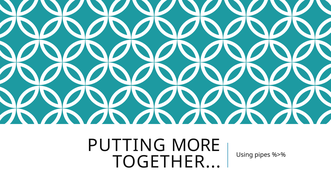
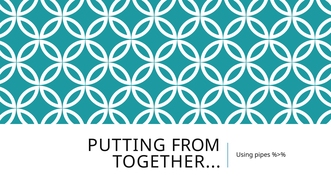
MORE: MORE -> FROM
